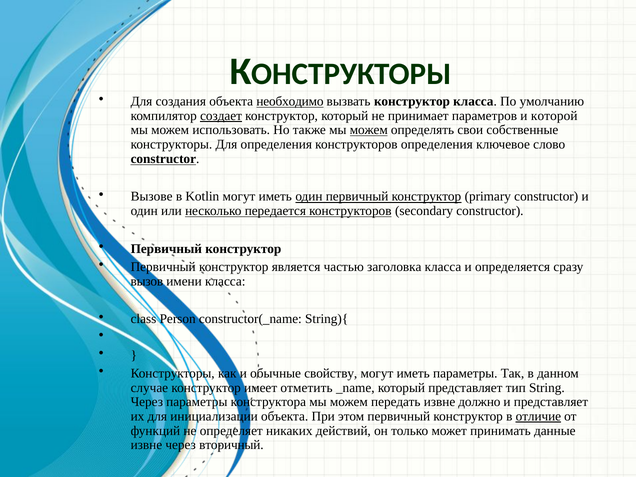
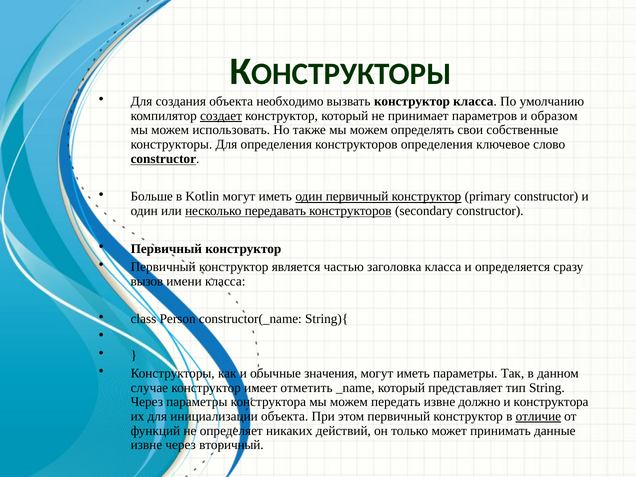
необходимо underline: present -> none
которой: которой -> образом
можем at (369, 130) underline: present -> none
Вызове: Вызове -> Больше
передается: передается -> передавать
свойству: свойству -> значения
и представляет: представляет -> конструктора
